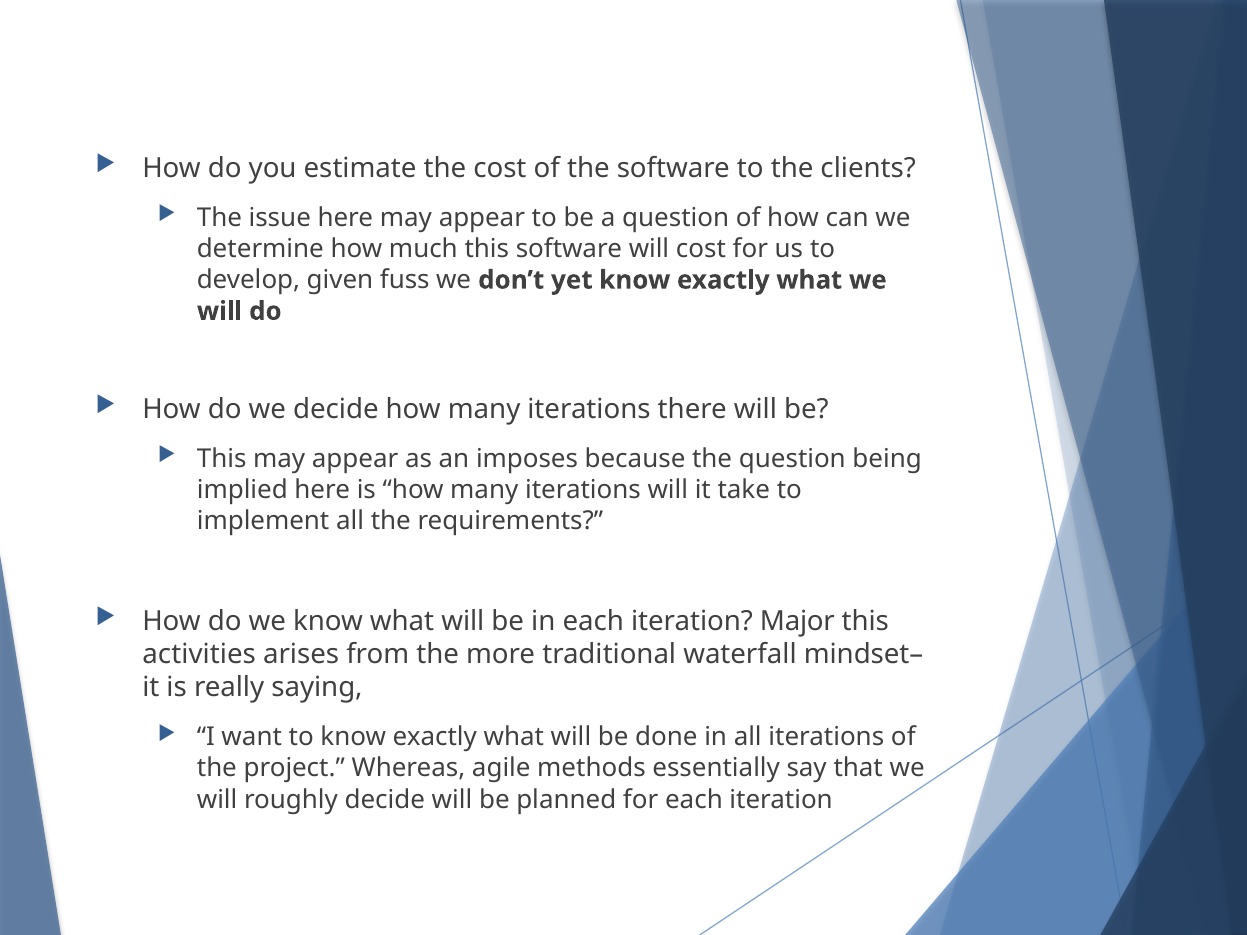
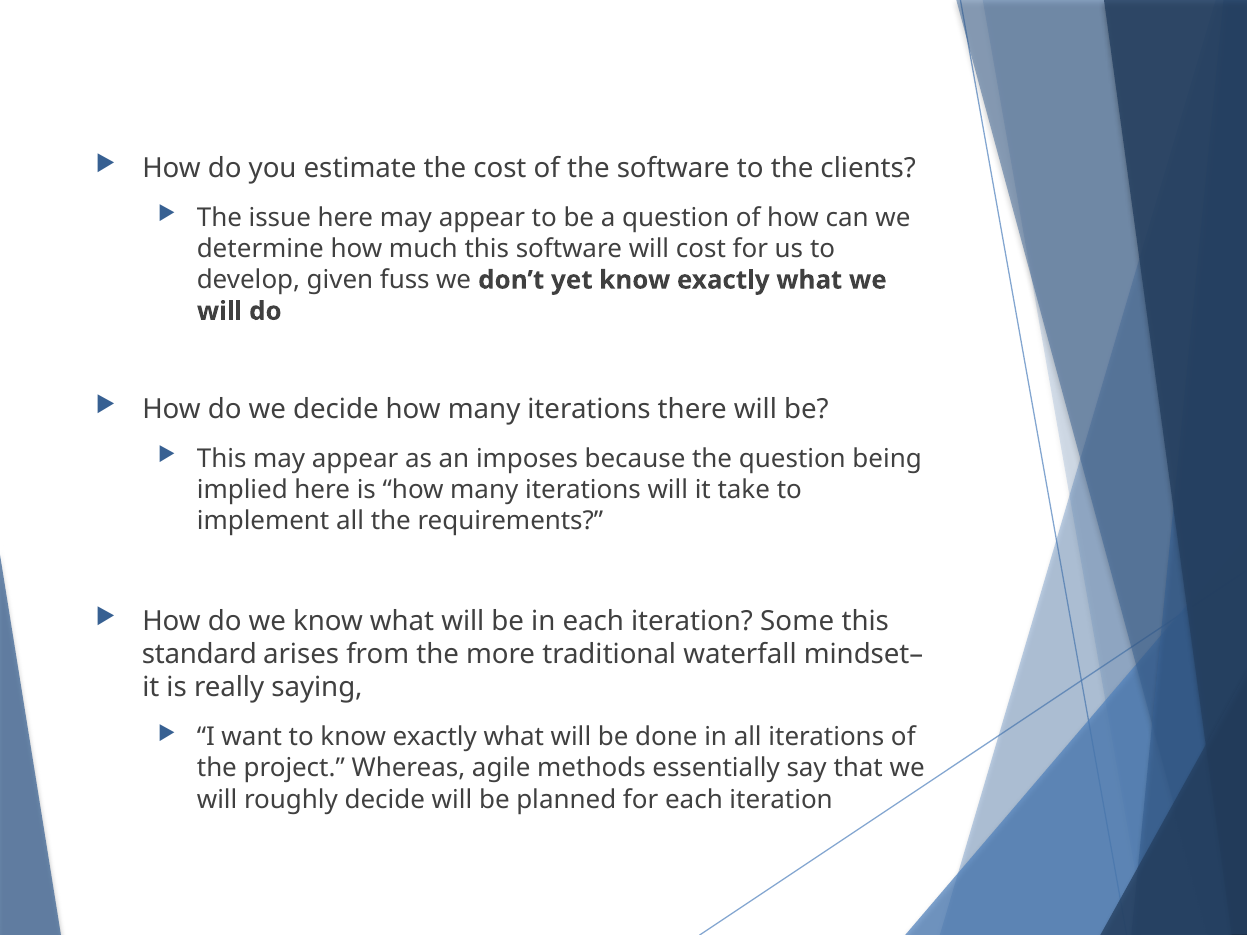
Major: Major -> Some
activities: activities -> standard
